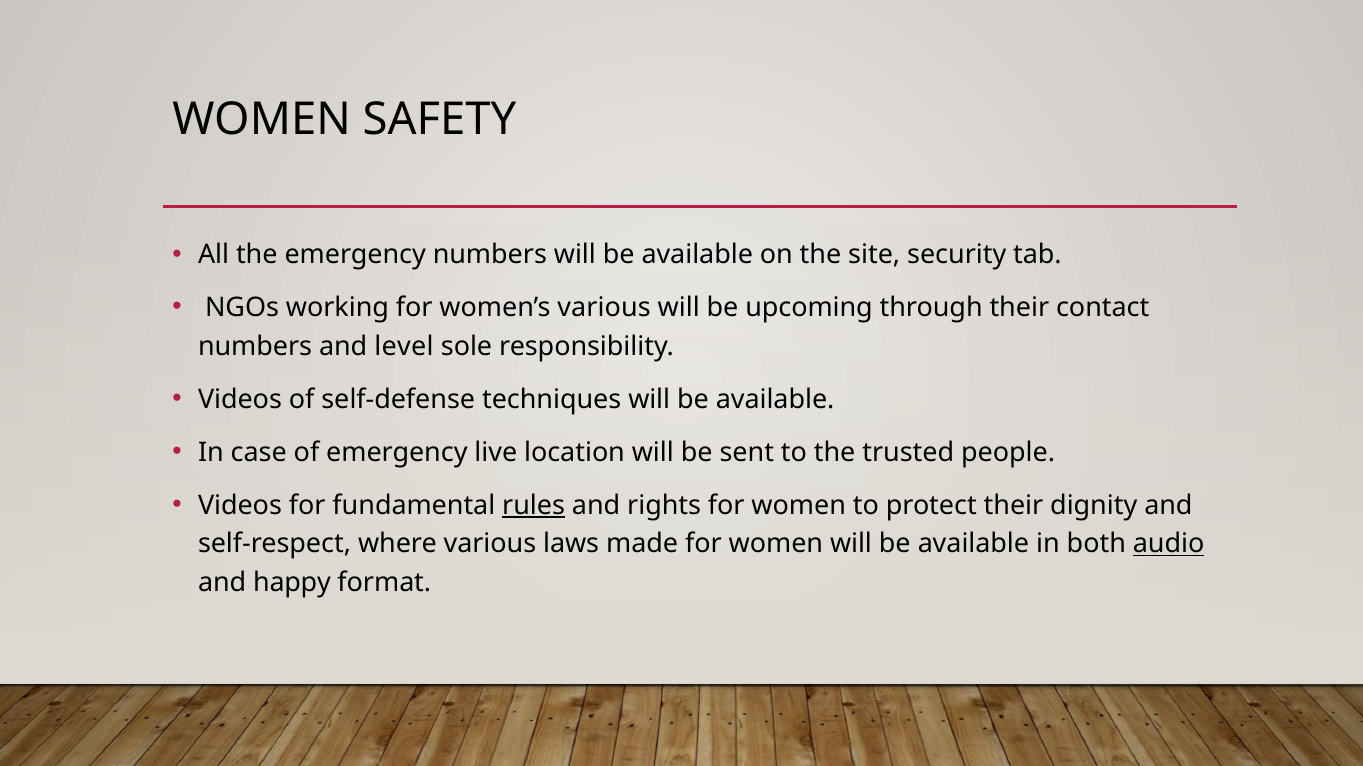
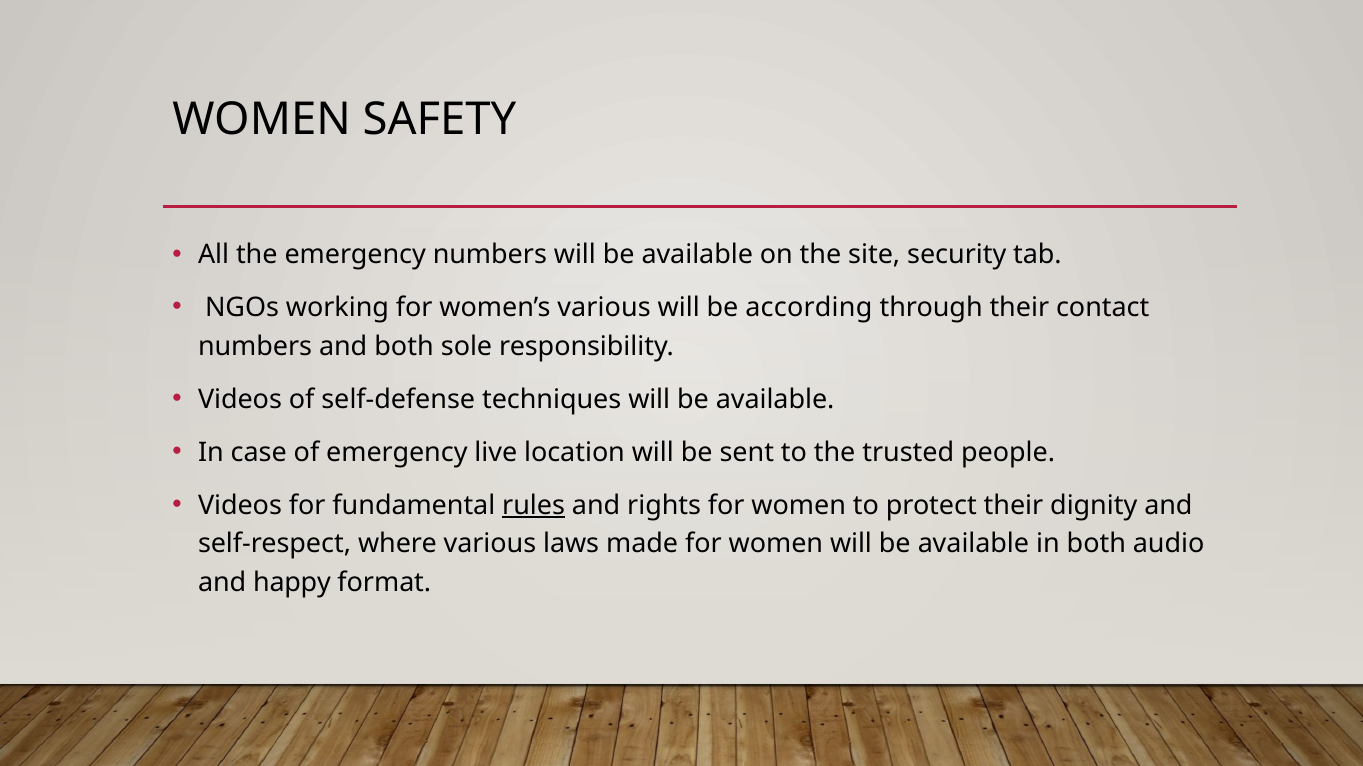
upcoming: upcoming -> according
and level: level -> both
audio underline: present -> none
